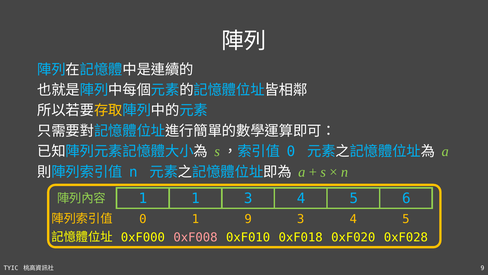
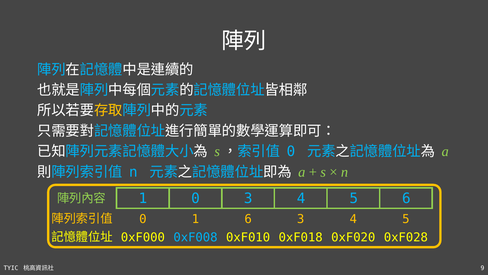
1 1: 1 -> 0
1 9: 9 -> 6
0xF008 colour: pink -> light blue
